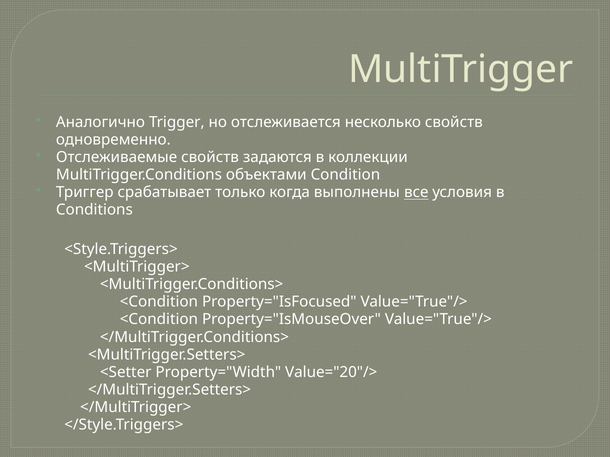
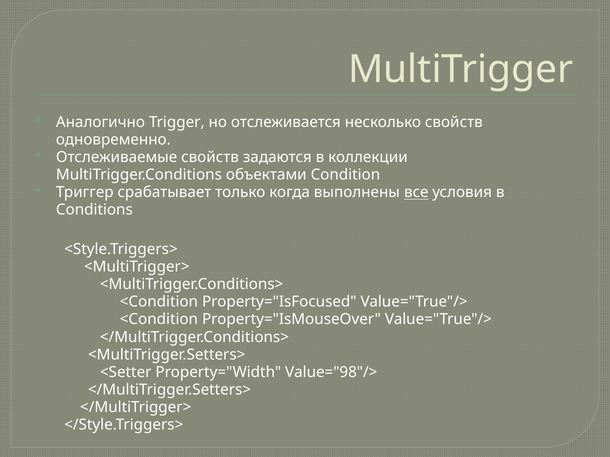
Value="20"/>: Value="20"/> -> Value="98"/>
